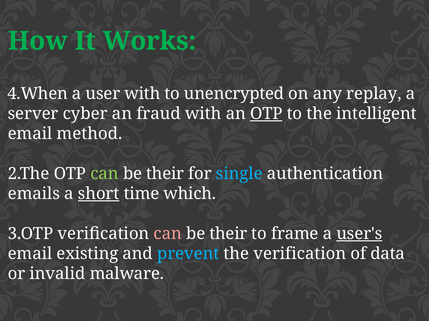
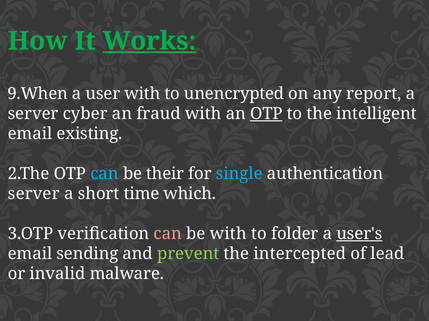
Works underline: none -> present
4.When: 4.When -> 9.When
replay: replay -> report
method: method -> existing
can at (105, 174) colour: light green -> light blue
emails at (34, 194): emails -> server
short underline: present -> none
their at (228, 234): their -> with
frame: frame -> folder
existing: existing -> sending
prevent colour: light blue -> light green
the verification: verification -> intercepted
data: data -> lead
